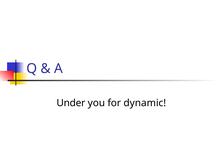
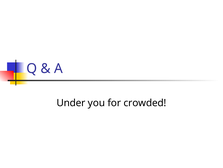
dynamic: dynamic -> crowded
